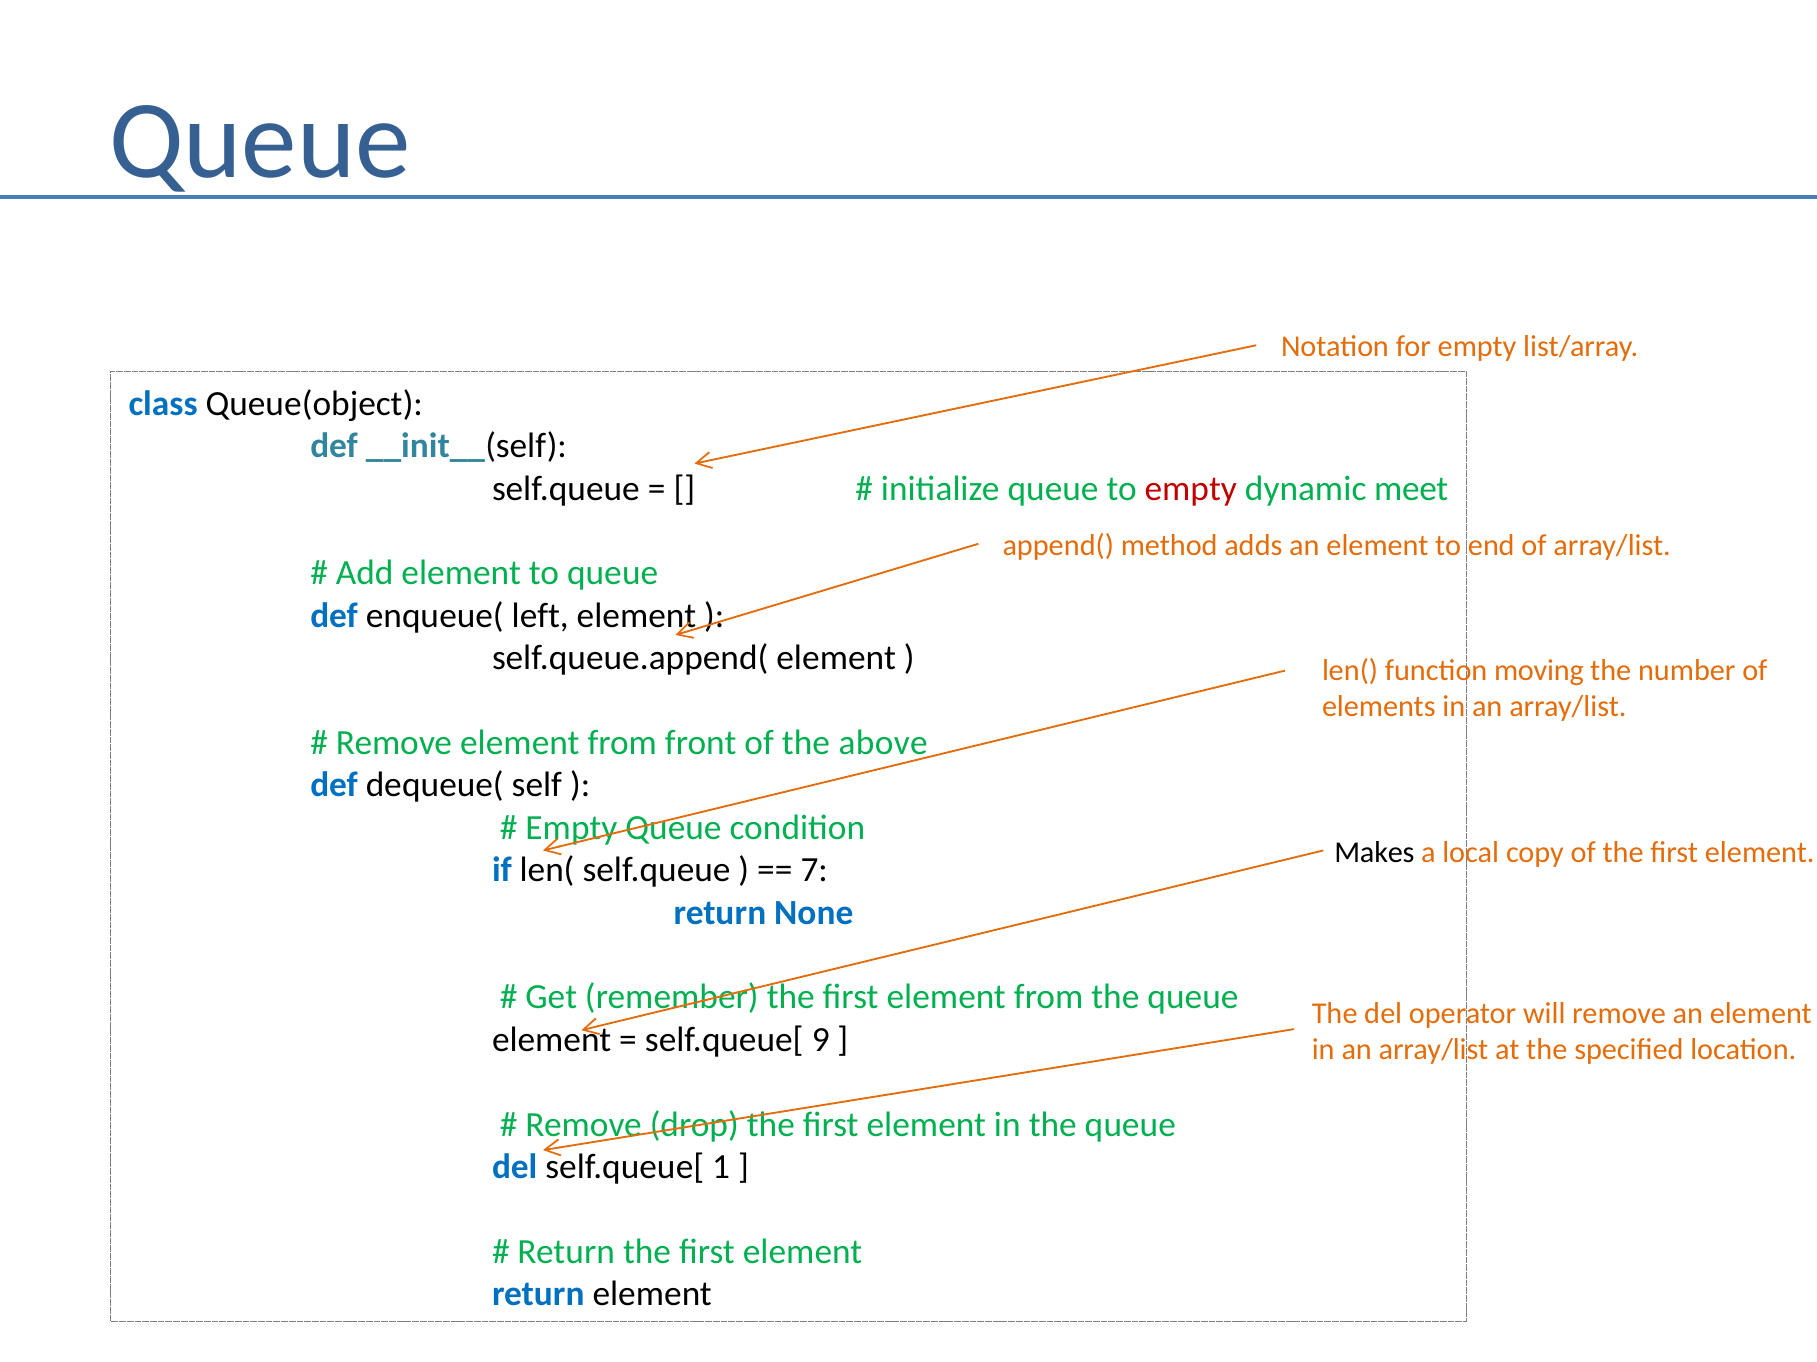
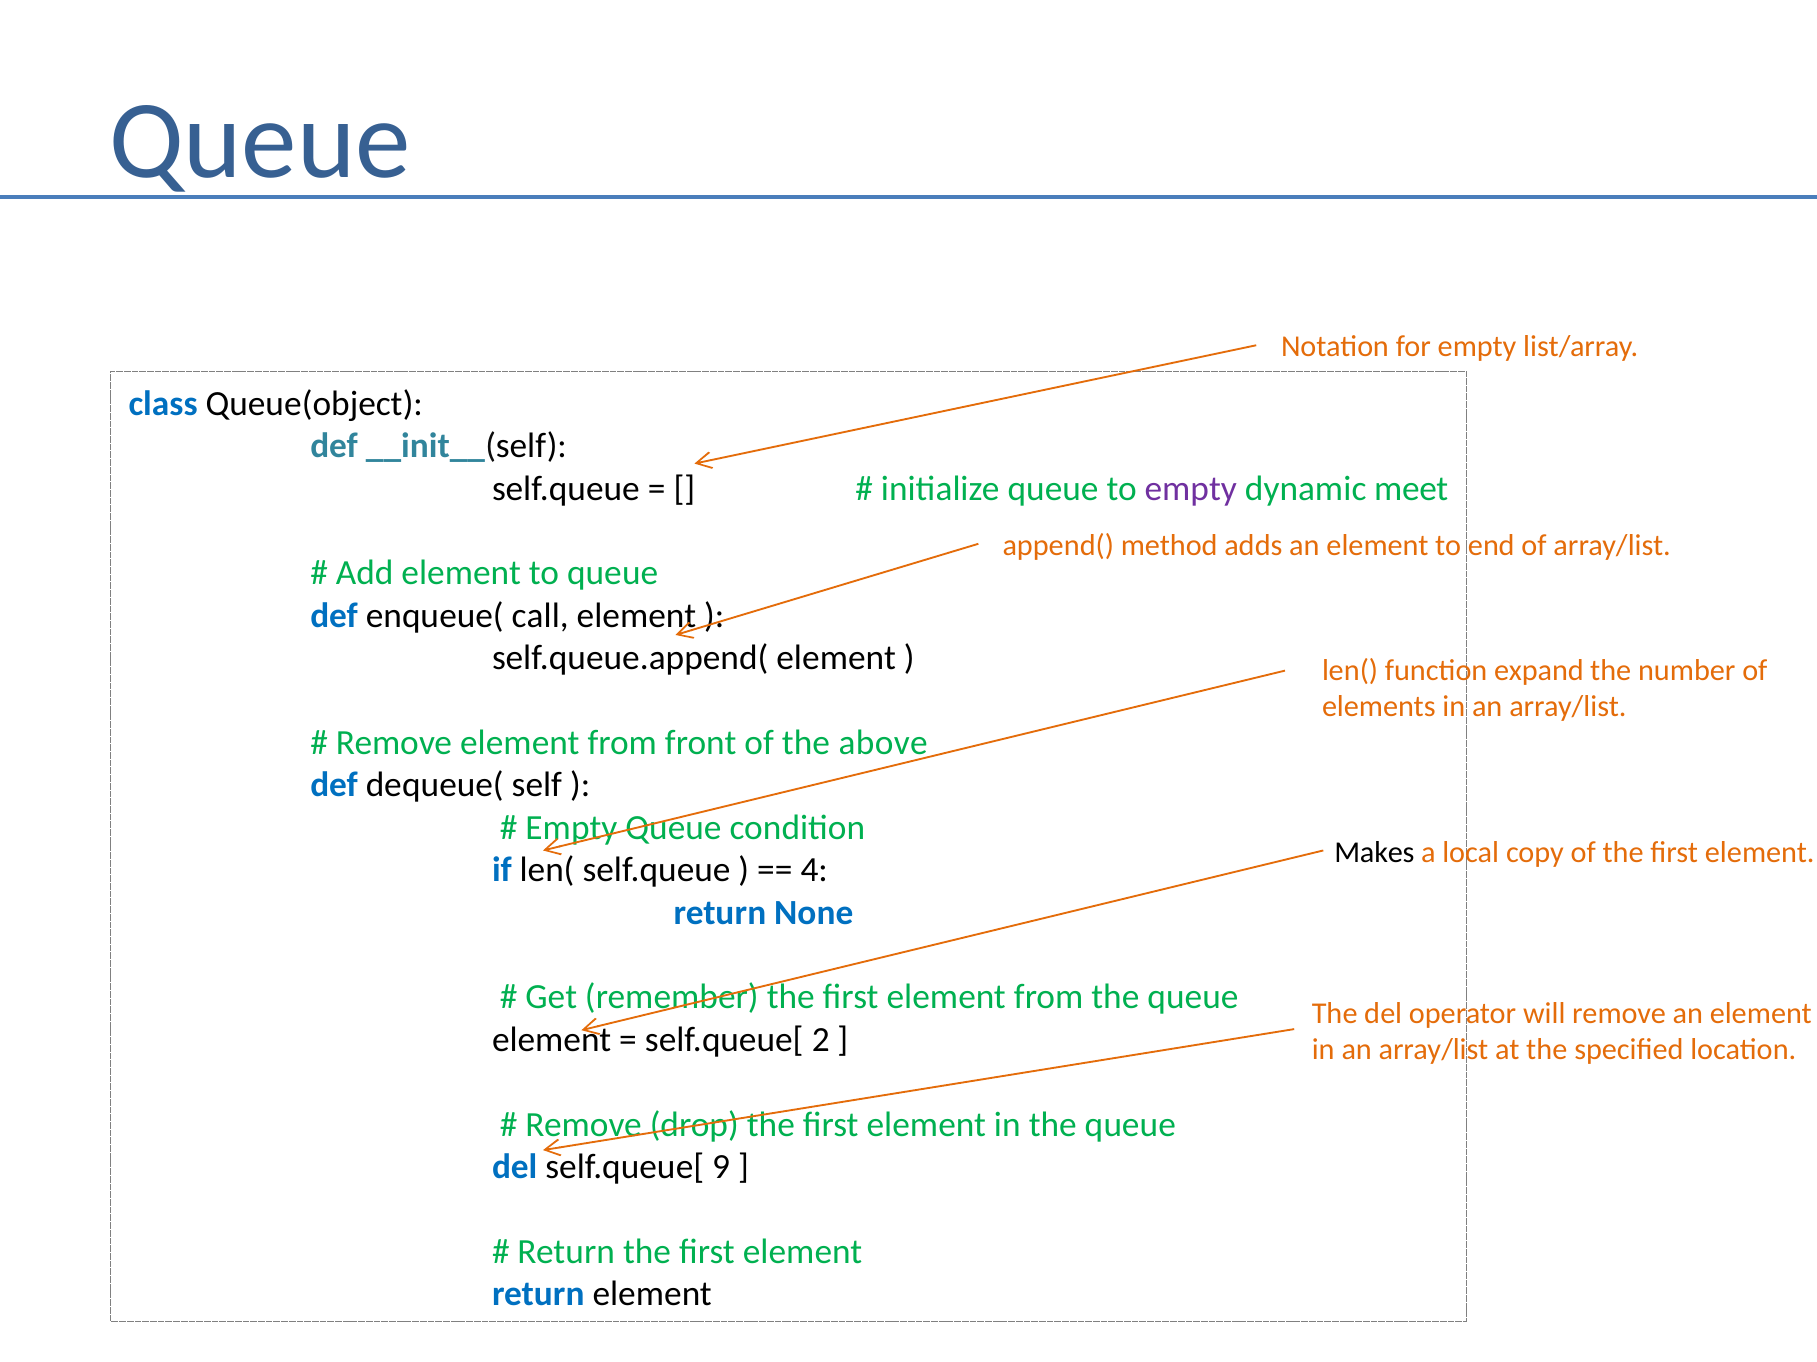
empty at (1191, 489) colour: red -> purple
left: left -> call
moving: moving -> expand
7: 7 -> 4
9: 9 -> 2
1: 1 -> 9
